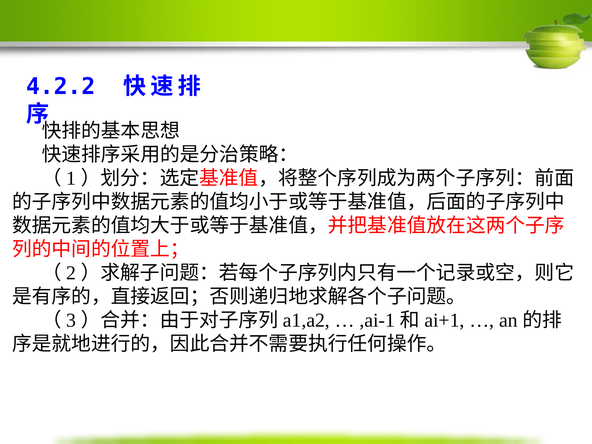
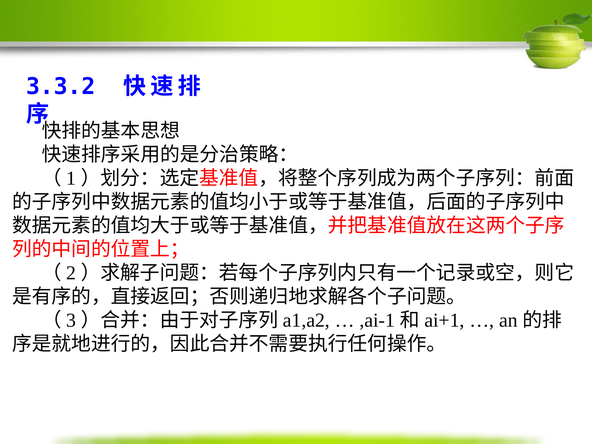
4.2.2: 4.2.2 -> 3.3.2
